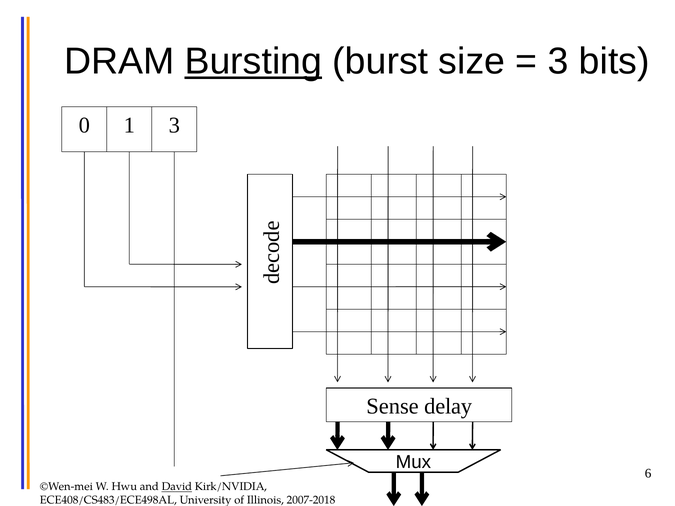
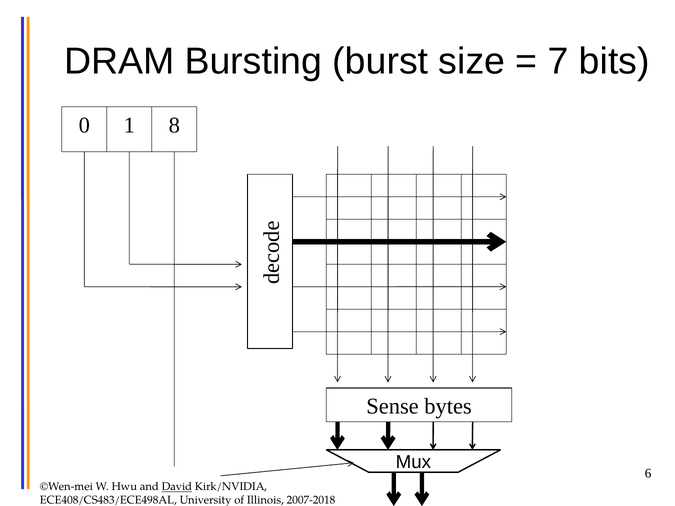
Bursting underline: present -> none
3 at (558, 62): 3 -> 7
1 3: 3 -> 8
delay: delay -> bytes
